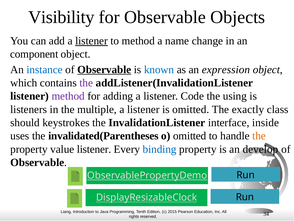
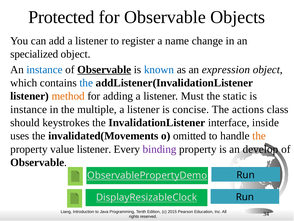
Visibility: Visibility -> Protected
listener at (91, 41) underline: present -> none
to method: method -> register
component: component -> specialized
the at (86, 83) colour: purple -> blue
method at (68, 96) colour: purple -> orange
Code: Code -> Must
using: using -> static
listeners at (29, 109): listeners -> instance
is omitted: omitted -> concise
exactly: exactly -> actions
invalidated(Parentheses: invalidated(Parentheses -> invalidated(Movements
binding colour: blue -> purple
